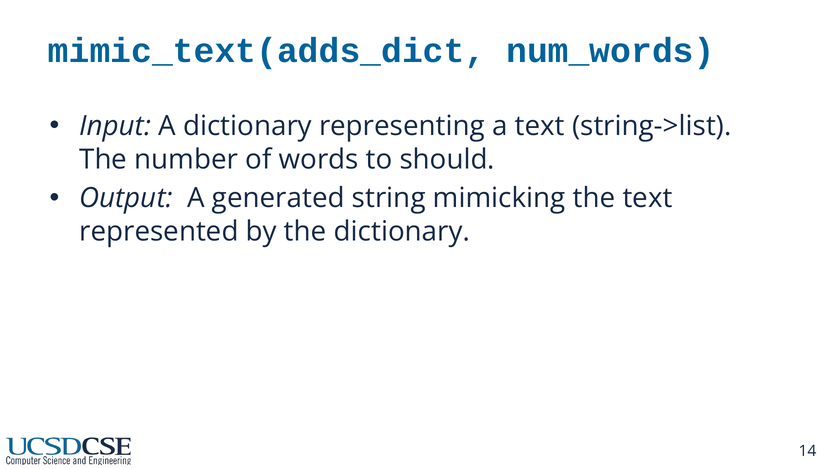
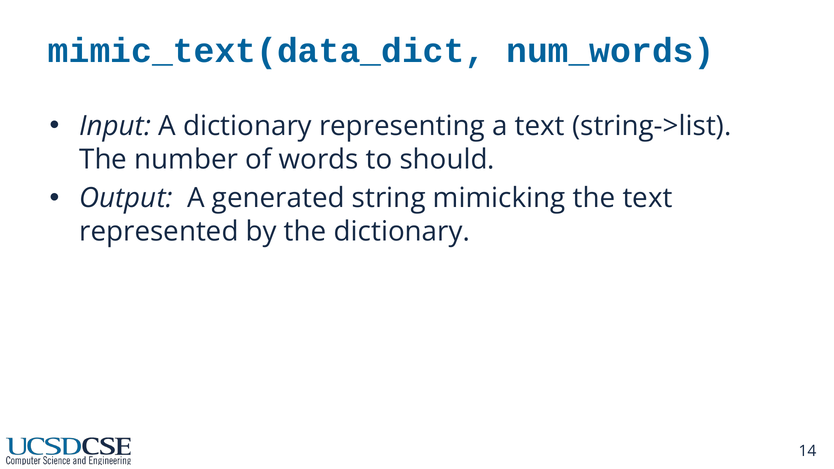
mimic_text(adds_dict: mimic_text(adds_dict -> mimic_text(data_dict
